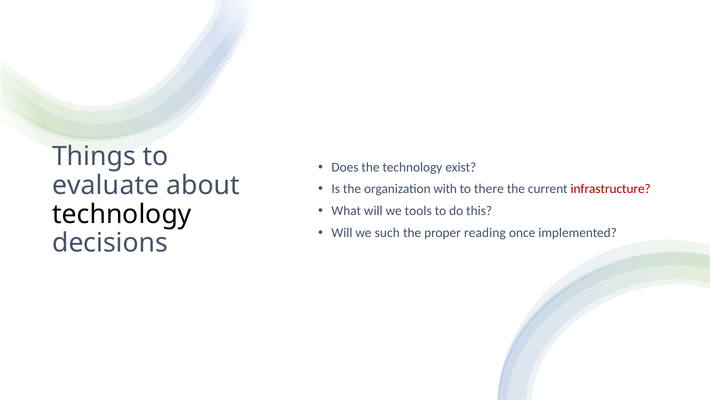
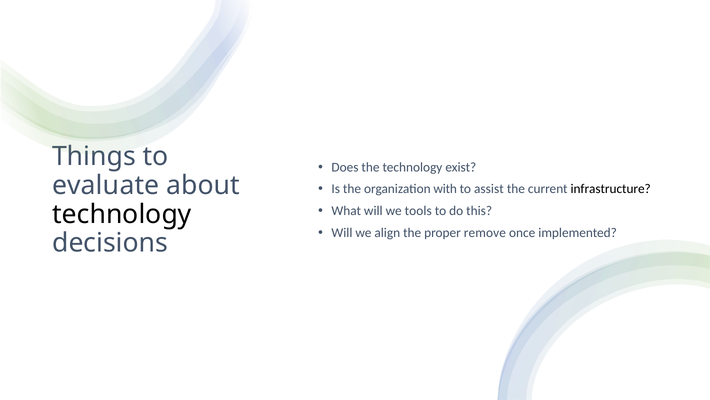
there: there -> assist
infrastructure colour: red -> black
such: such -> align
reading: reading -> remove
